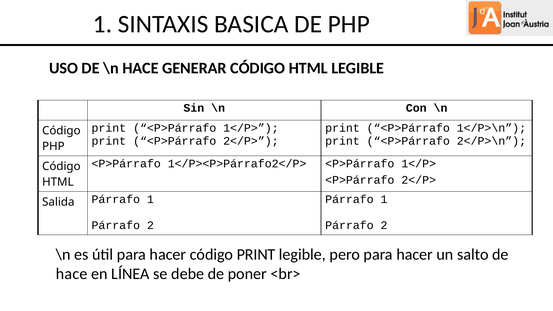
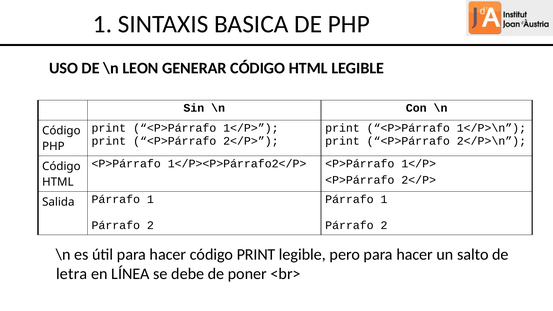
\n HACE: HACE -> LEON
hace at (72, 274): hace -> letra
